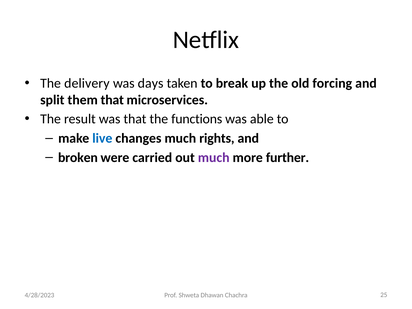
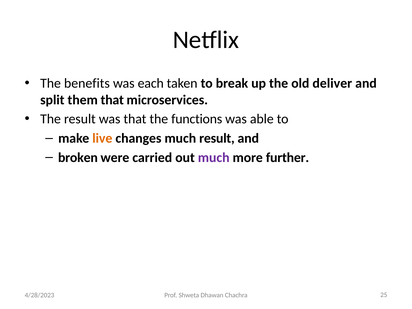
delivery: delivery -> benefits
days: days -> each
forcing: forcing -> deliver
live colour: blue -> orange
much rights: rights -> result
